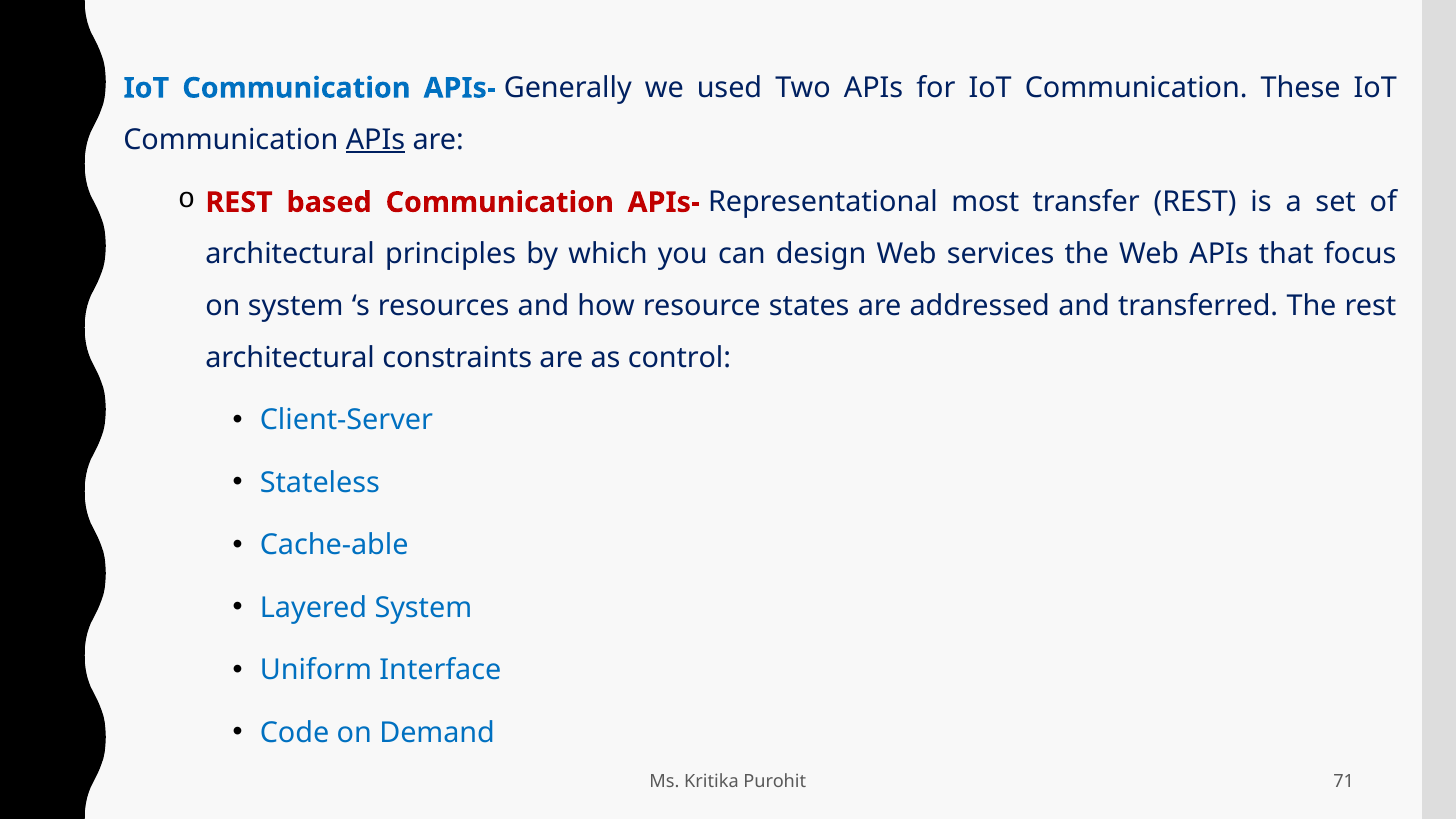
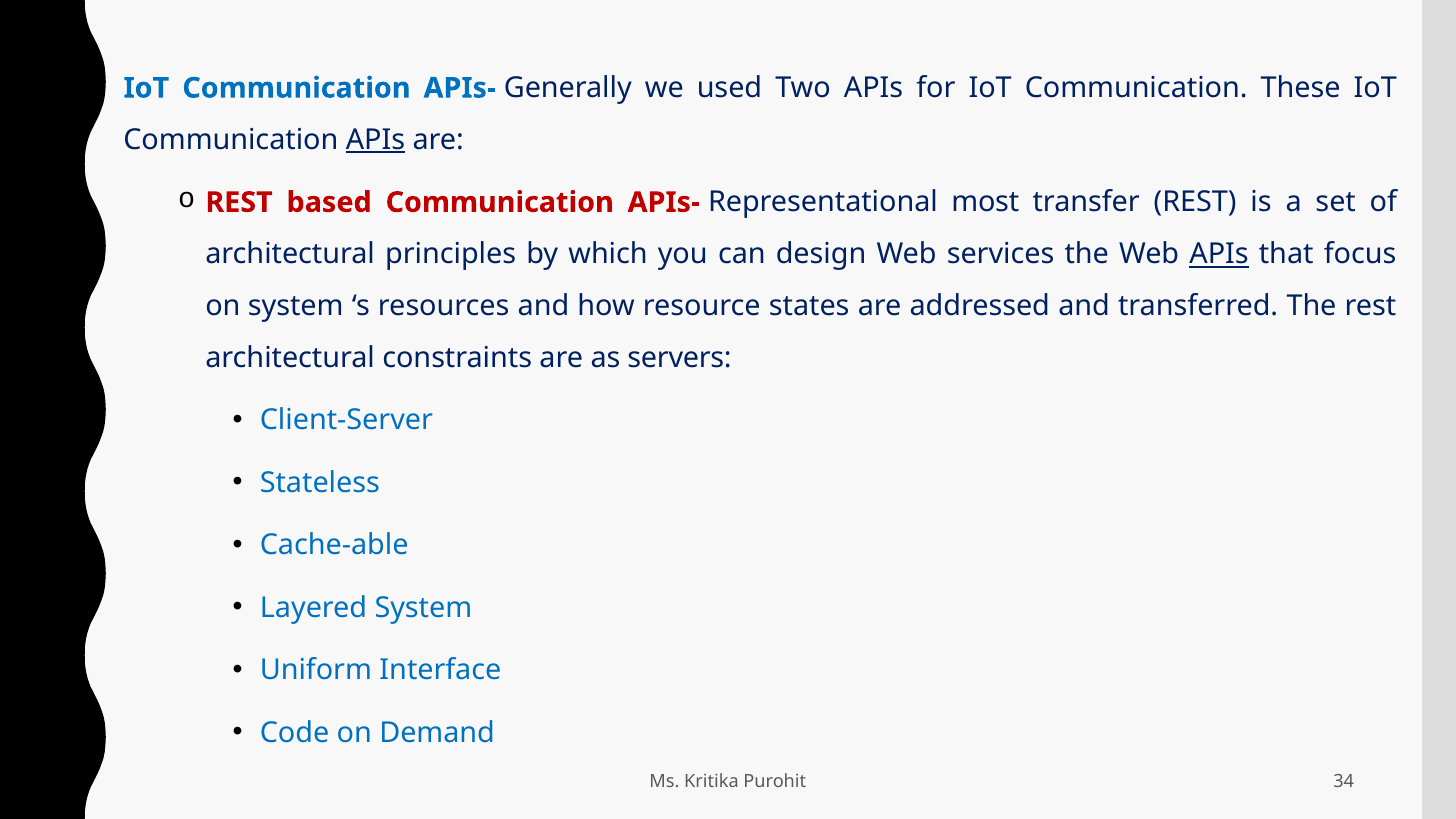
APIs at (1219, 254) underline: none -> present
control: control -> servers
71: 71 -> 34
